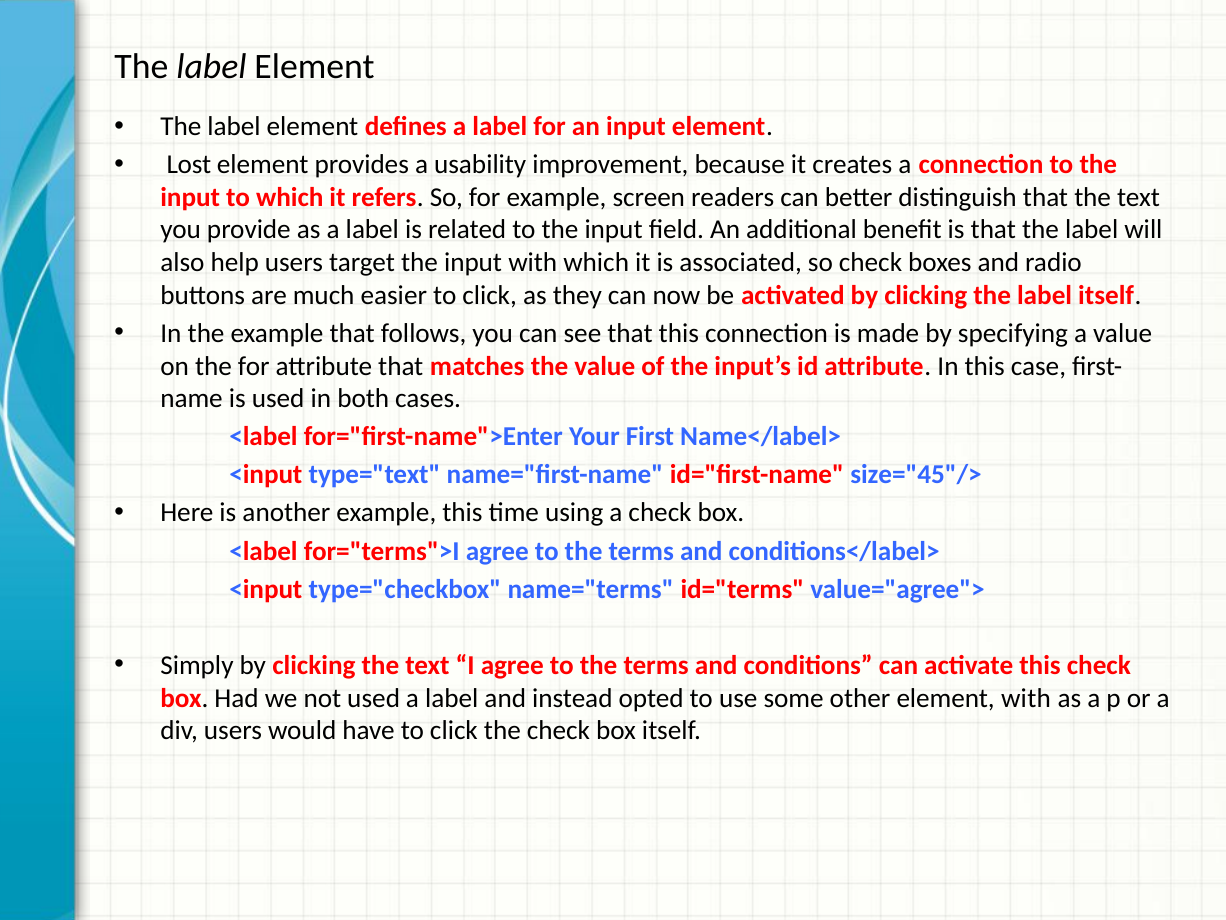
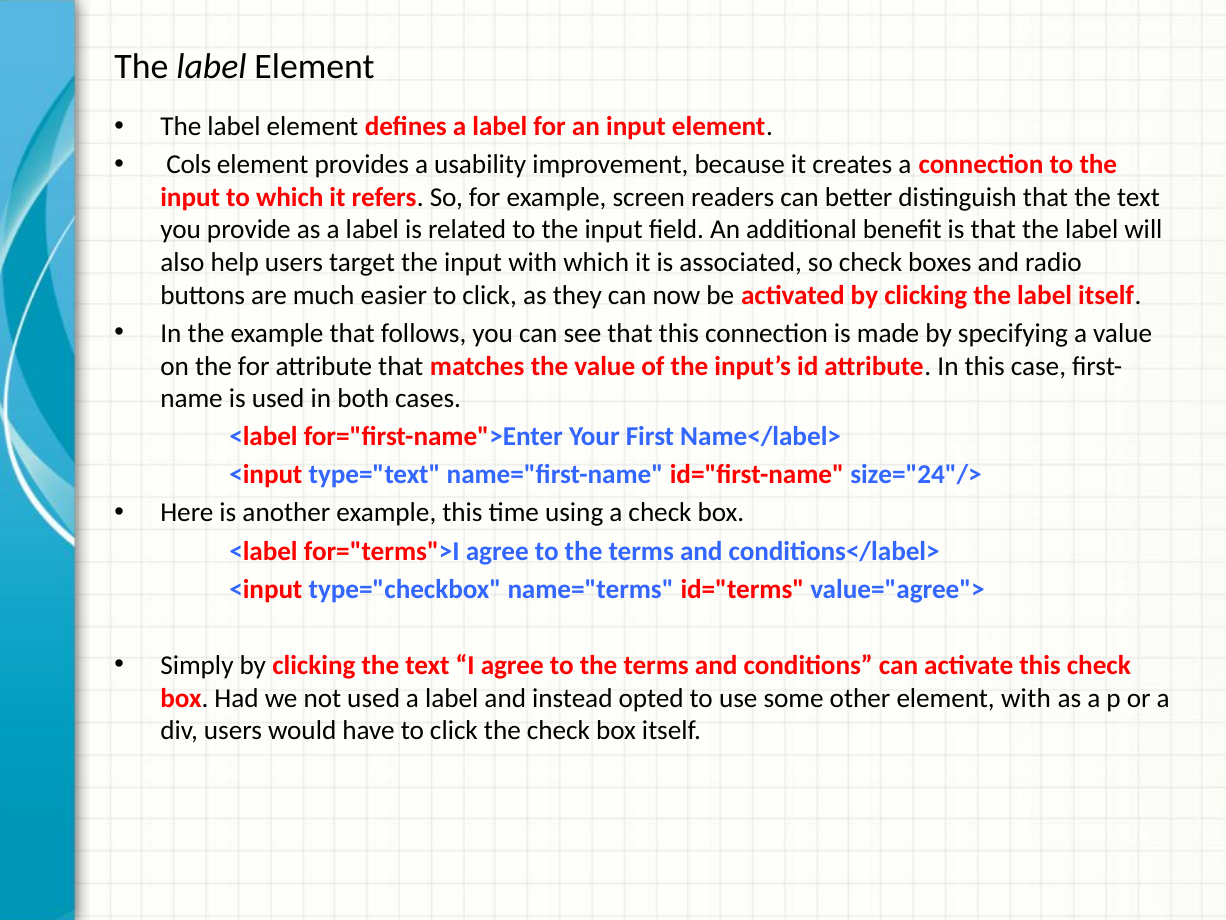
Lost: Lost -> Cols
size="45"/>: size="45"/> -> size="24"/>
